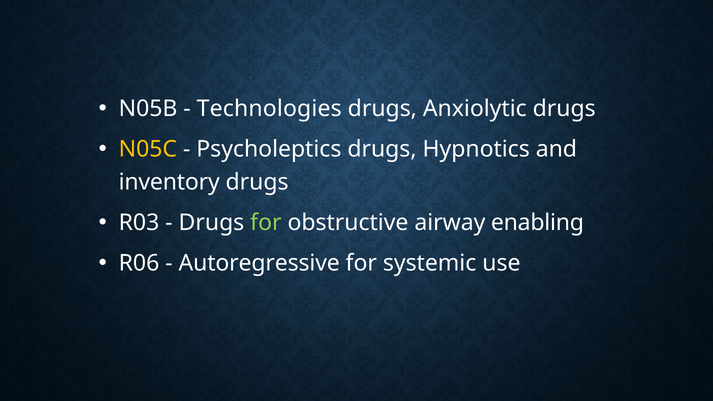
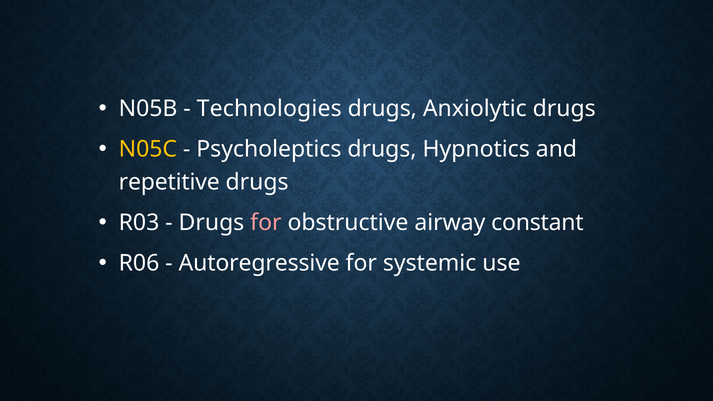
inventory: inventory -> repetitive
for at (266, 223) colour: light green -> pink
enabling: enabling -> constant
